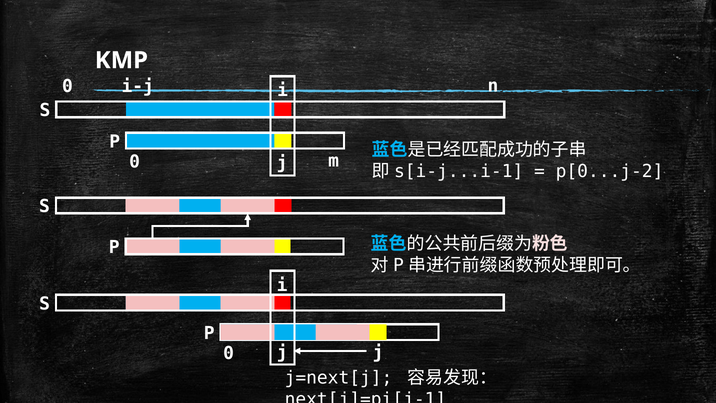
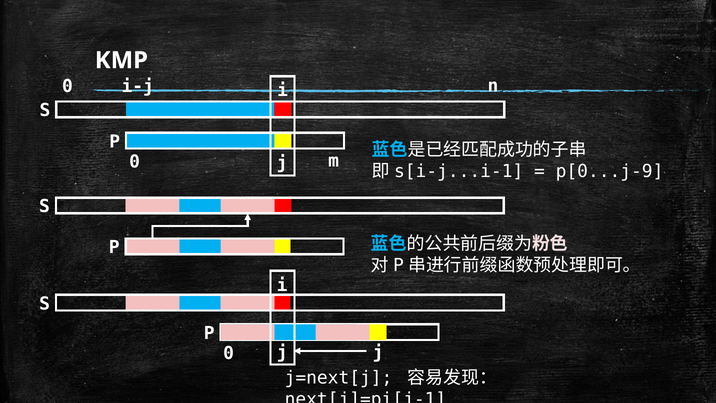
p[0...j-2: p[0...j-2 -> p[0...j-9
